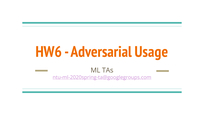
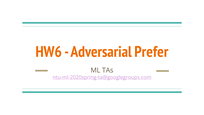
Usage: Usage -> Prefer
